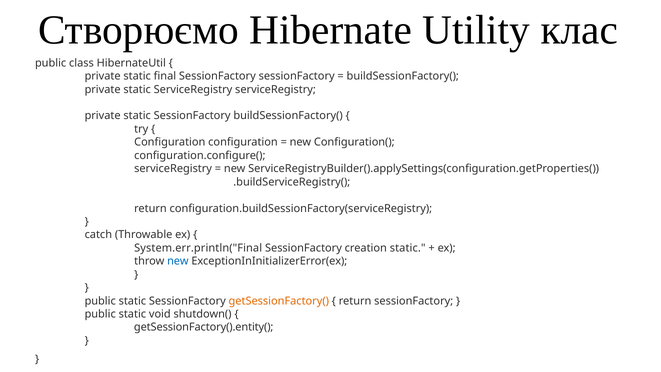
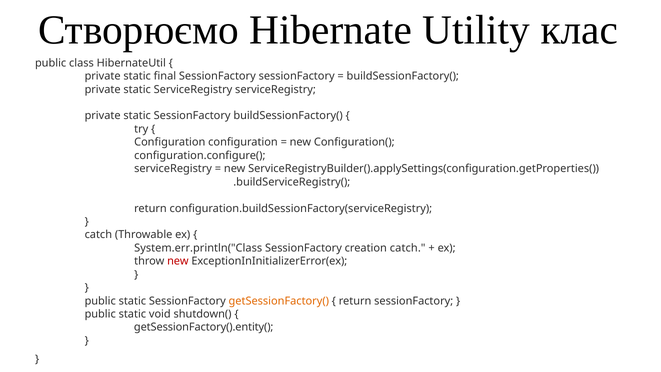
System.err.println("Final: System.err.println("Final -> System.err.println("Class
creation static: static -> catch
new at (178, 261) colour: blue -> red
